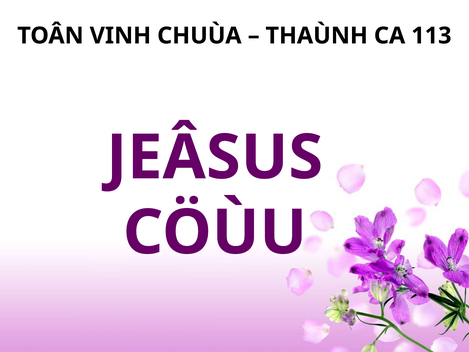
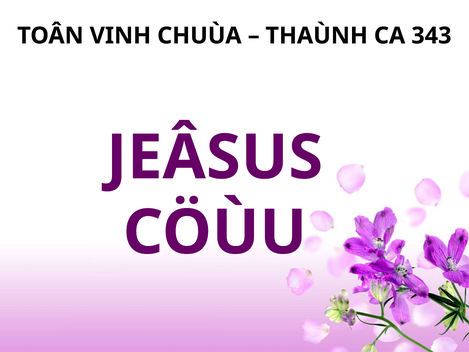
113: 113 -> 343
